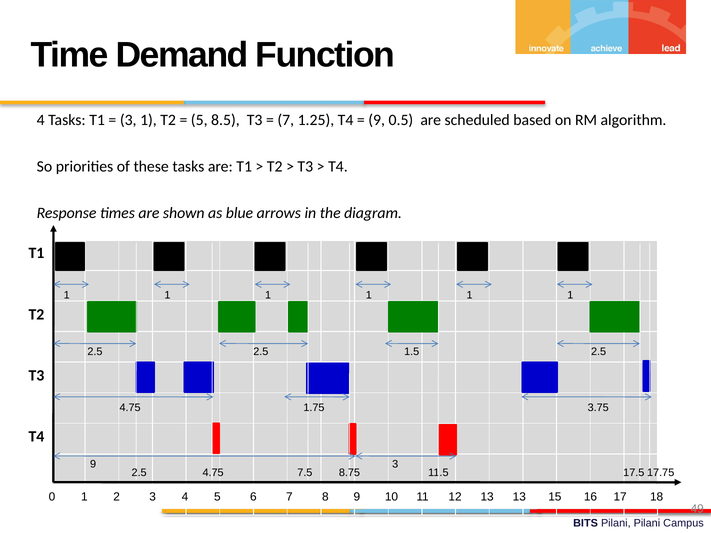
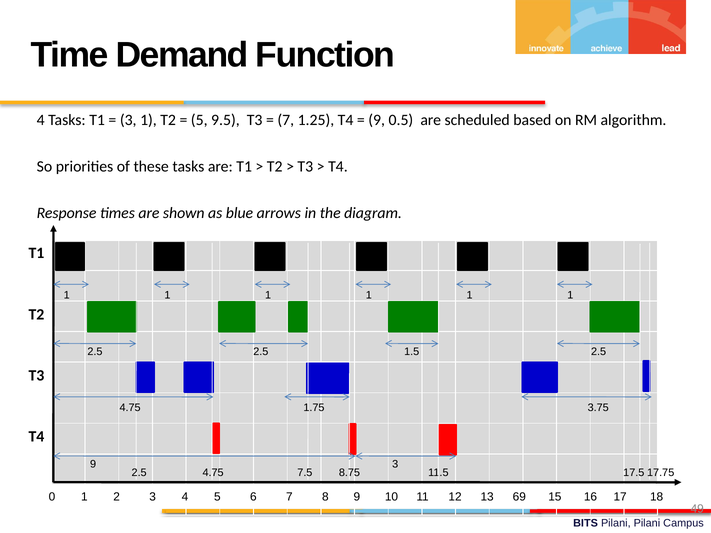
8.5: 8.5 -> 9.5
13 13: 13 -> 69
